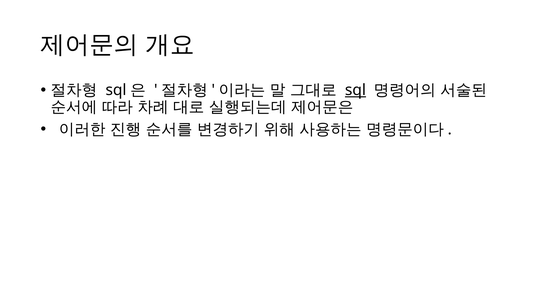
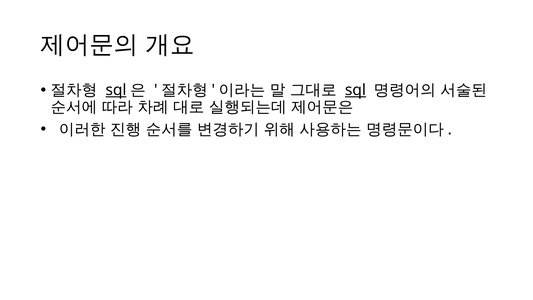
sql at (116, 90) underline: none -> present
